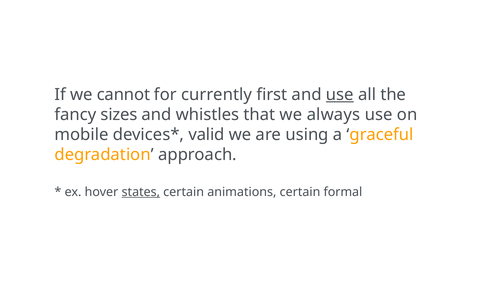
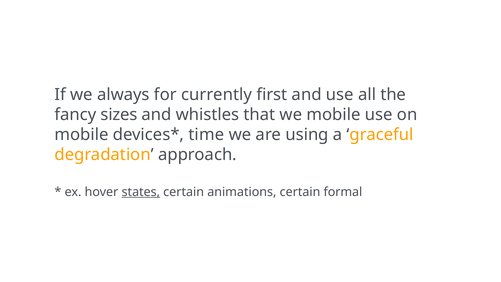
cannot: cannot -> always
use at (340, 94) underline: present -> none
we always: always -> mobile
valid: valid -> time
